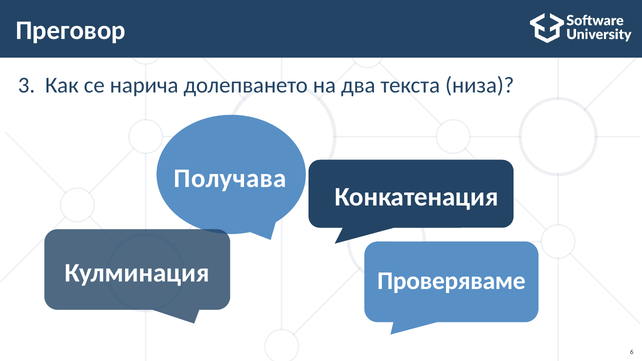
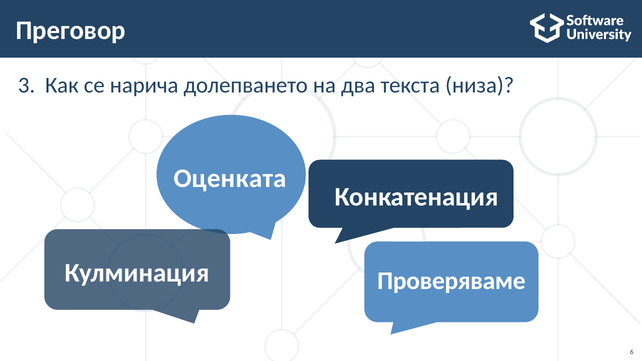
Получава: Получава -> Оценката
